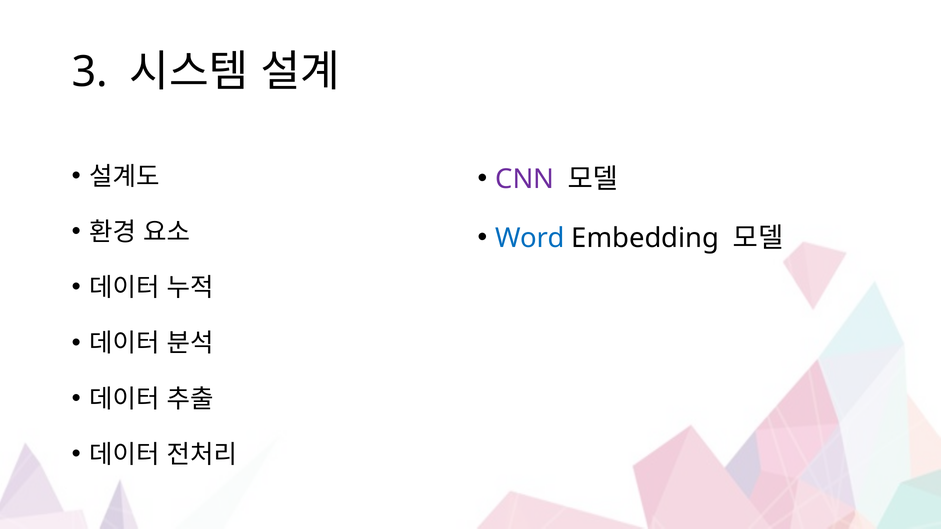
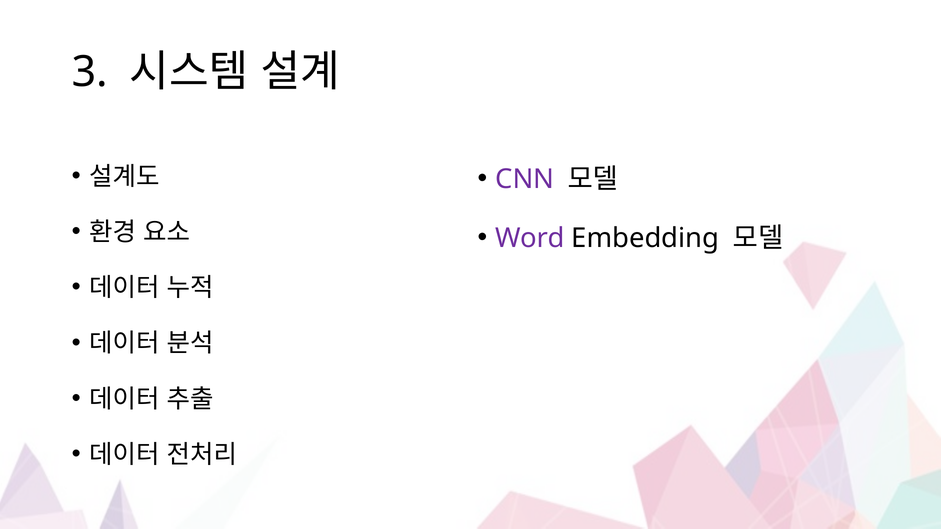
Word colour: blue -> purple
